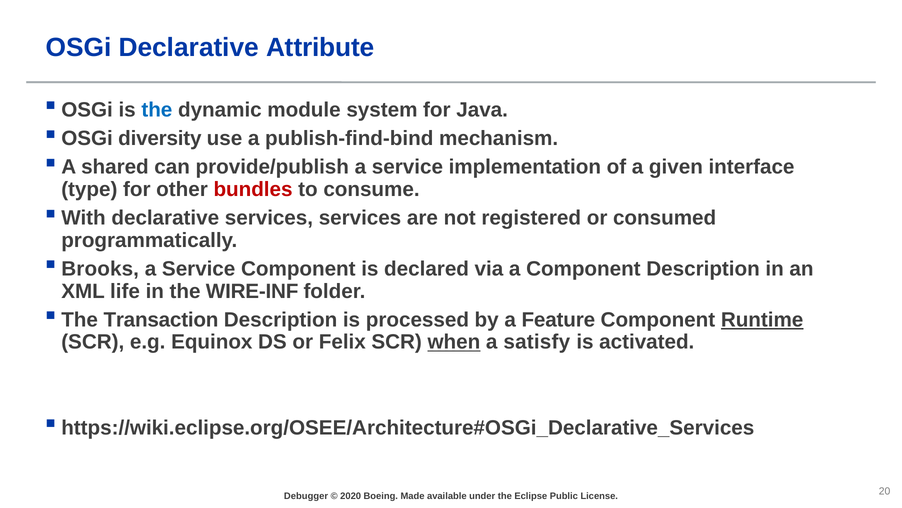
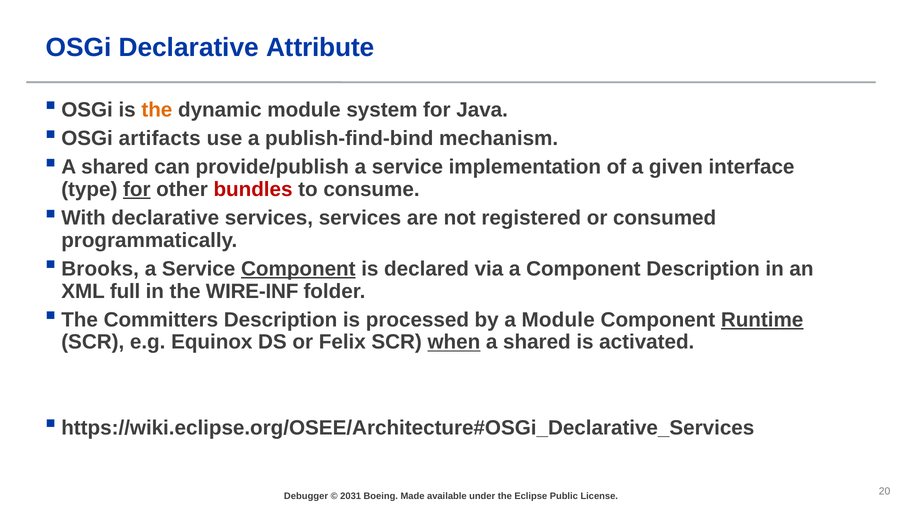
the at (157, 110) colour: blue -> orange
diversity: diversity -> artifacts
for at (137, 189) underline: none -> present
Component at (298, 269) underline: none -> present
life: life -> full
Transaction: Transaction -> Committers
a Feature: Feature -> Module
satisfy at (537, 342): satisfy -> shared
2020: 2020 -> 2031
